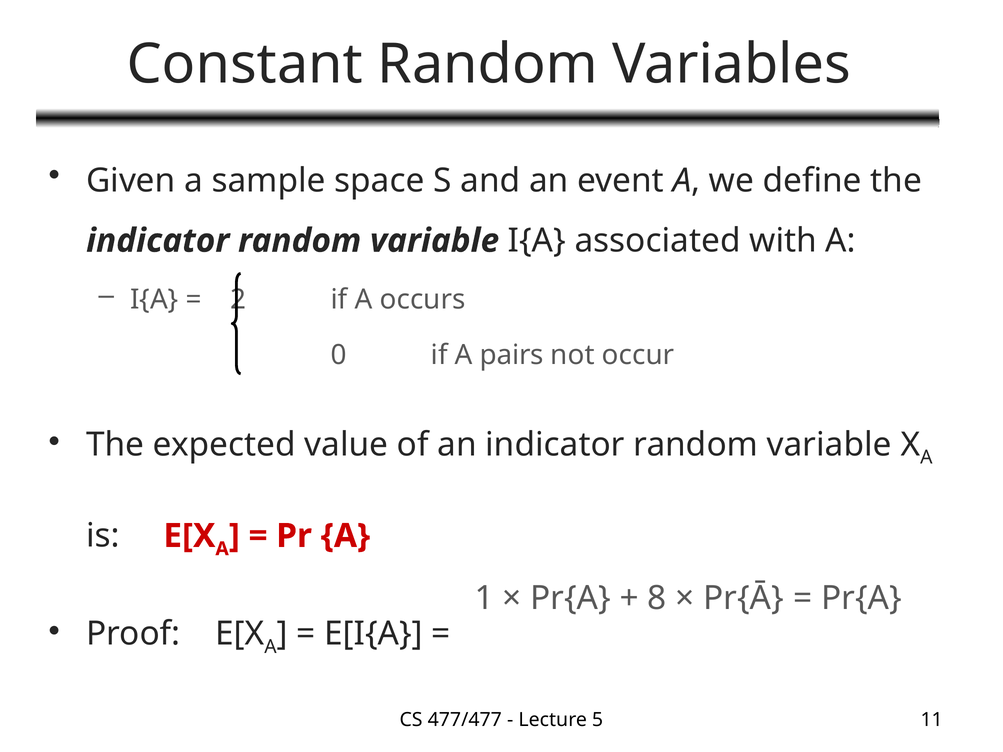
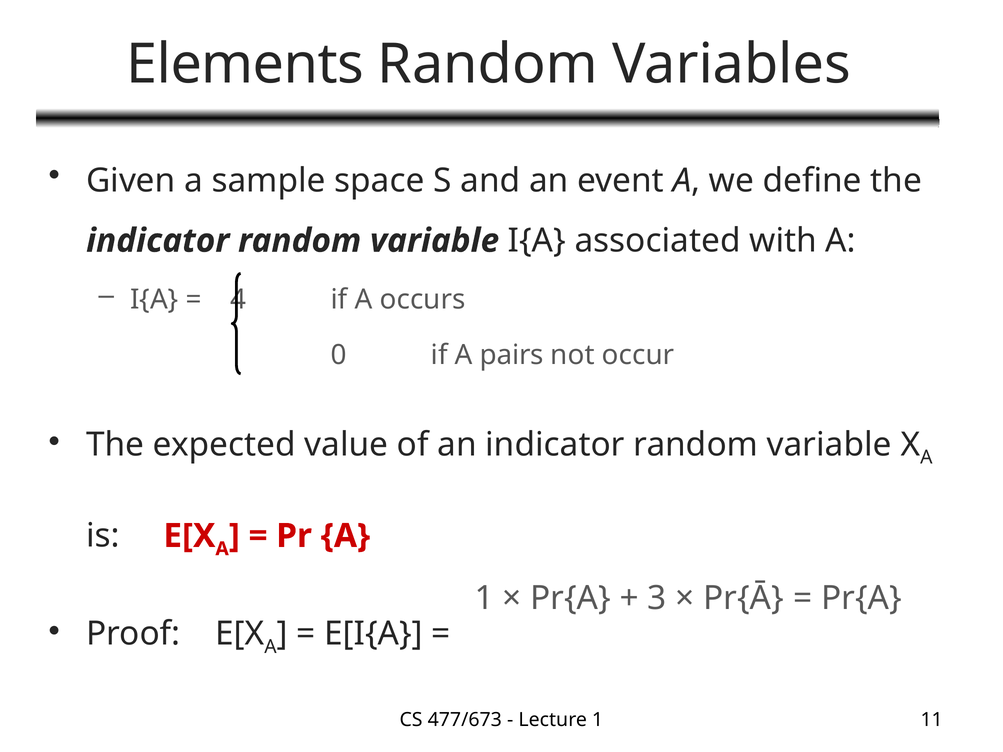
Constant: Constant -> Elements
2: 2 -> 4
8: 8 -> 3
477/477: 477/477 -> 477/673
Lecture 5: 5 -> 1
